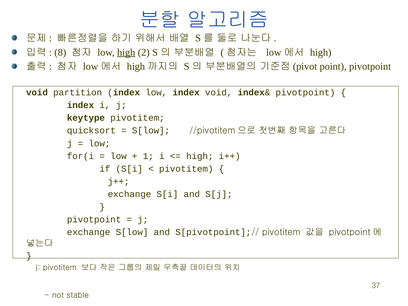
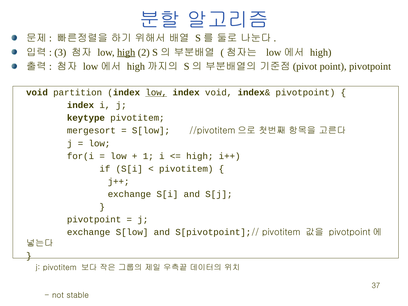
8: 8 -> 3
low at (156, 93) underline: none -> present
quicksort: quicksort -> mergesort
